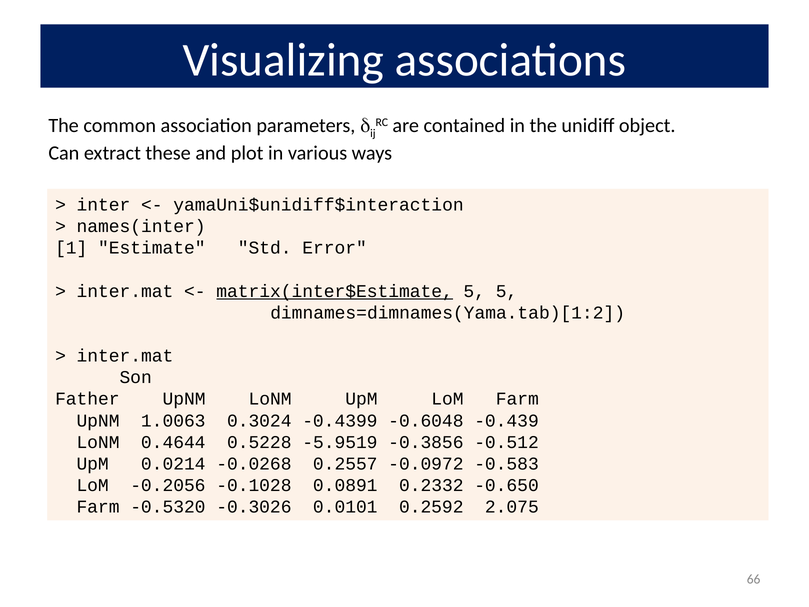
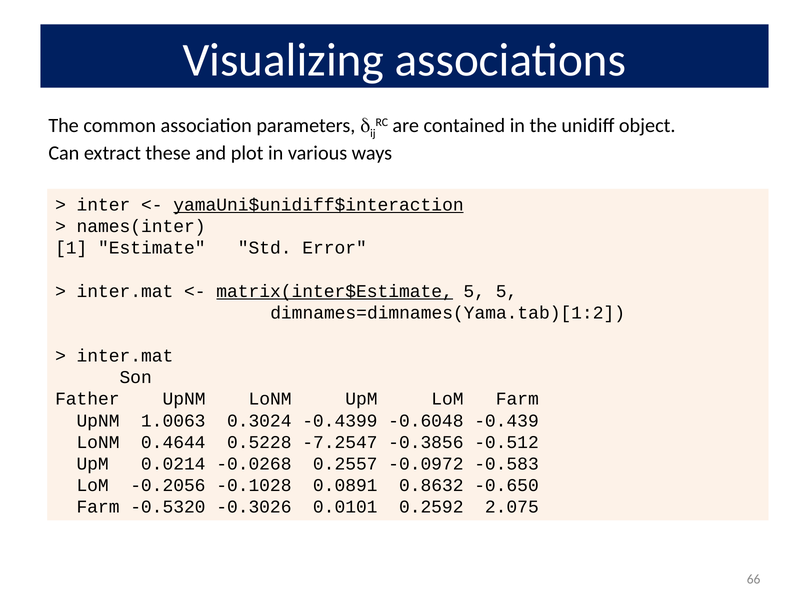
yamaUni$unidiff$interaction underline: none -> present
-5.9519: -5.9519 -> -7.2547
0.2332: 0.2332 -> 0.8632
